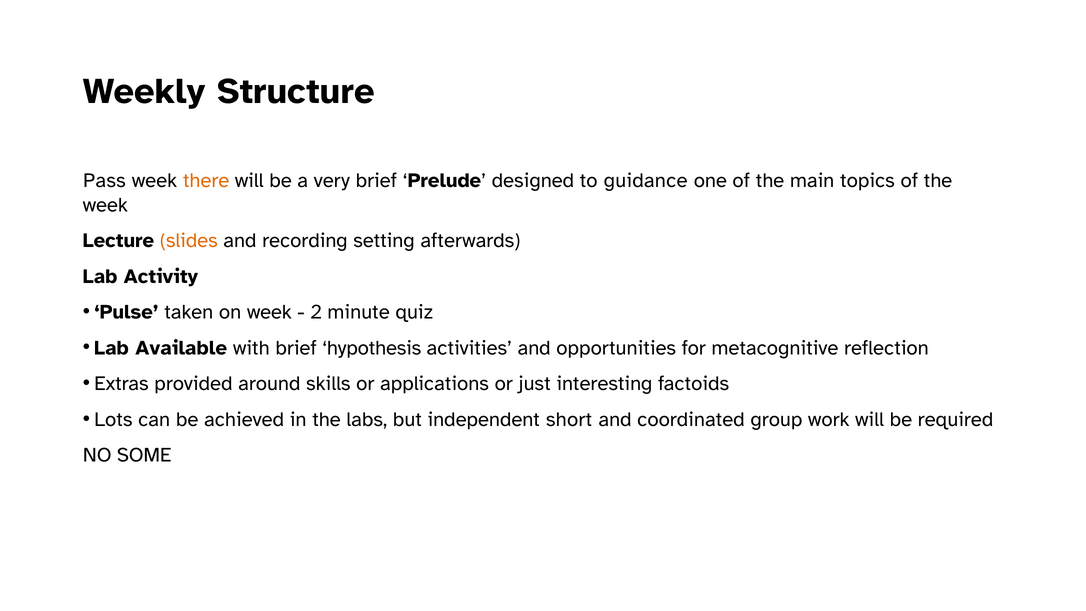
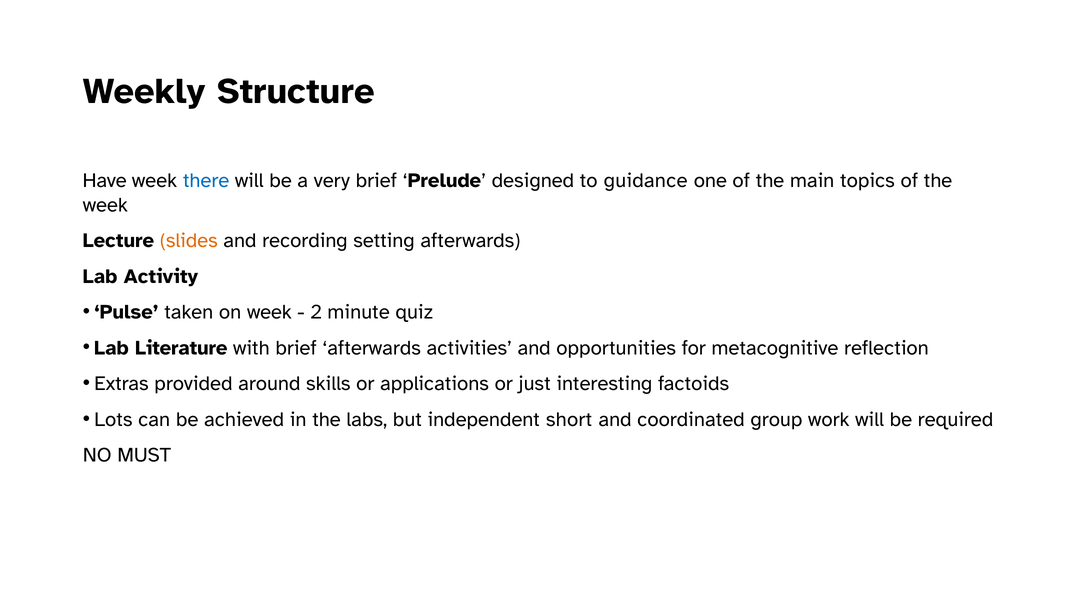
Pass: Pass -> Have
there colour: orange -> blue
Available: Available -> Literature
brief hypothesis: hypothesis -> afterwards
SOME: SOME -> MUST
